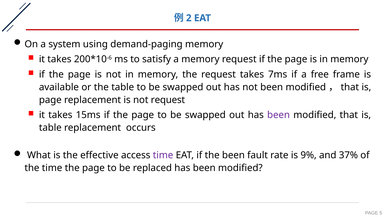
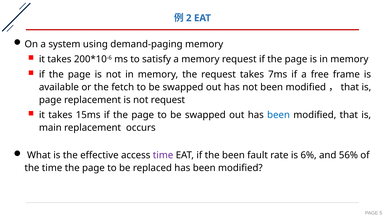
the table: table -> fetch
been at (279, 115) colour: purple -> blue
table at (50, 127): table -> main
9%: 9% -> 6%
37%: 37% -> 56%
